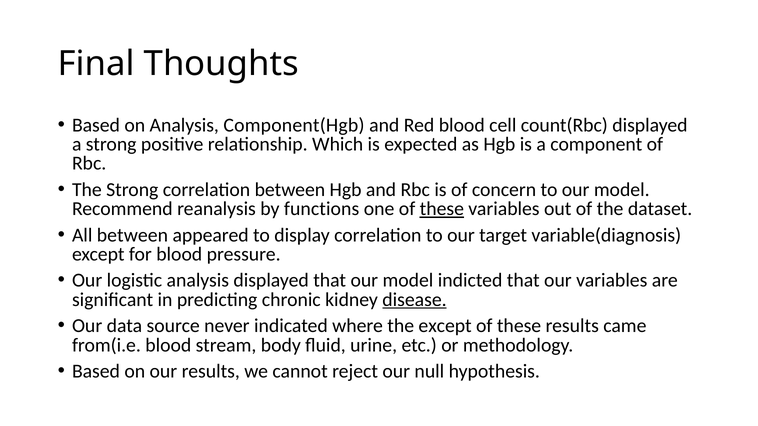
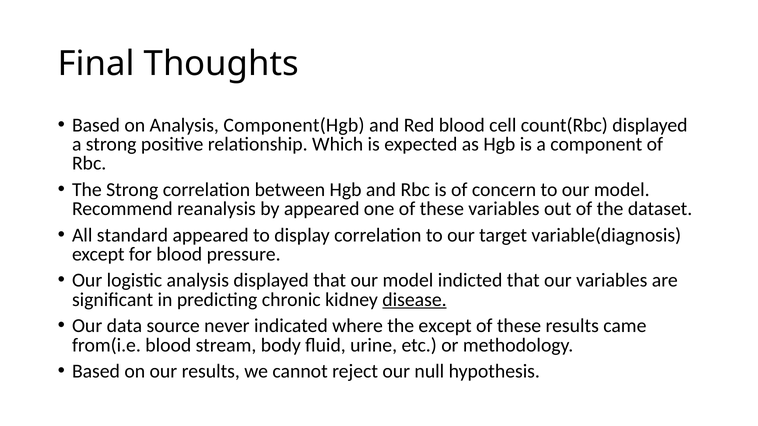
by functions: functions -> appeared
these at (442, 209) underline: present -> none
All between: between -> standard
